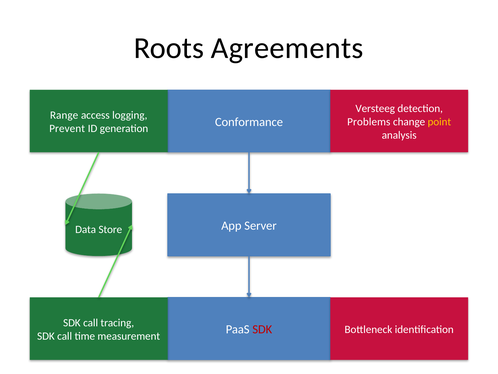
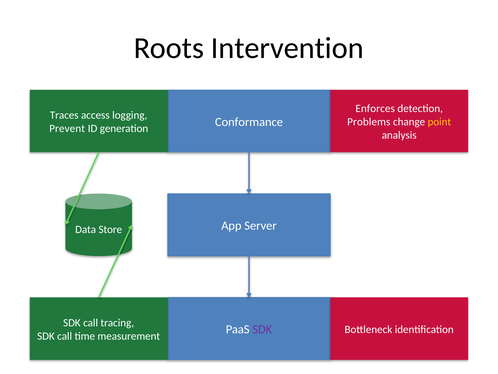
Agreements: Agreements -> Intervention
Versteeg: Versteeg -> Enforces
Range: Range -> Traces
SDK at (262, 329) colour: red -> purple
